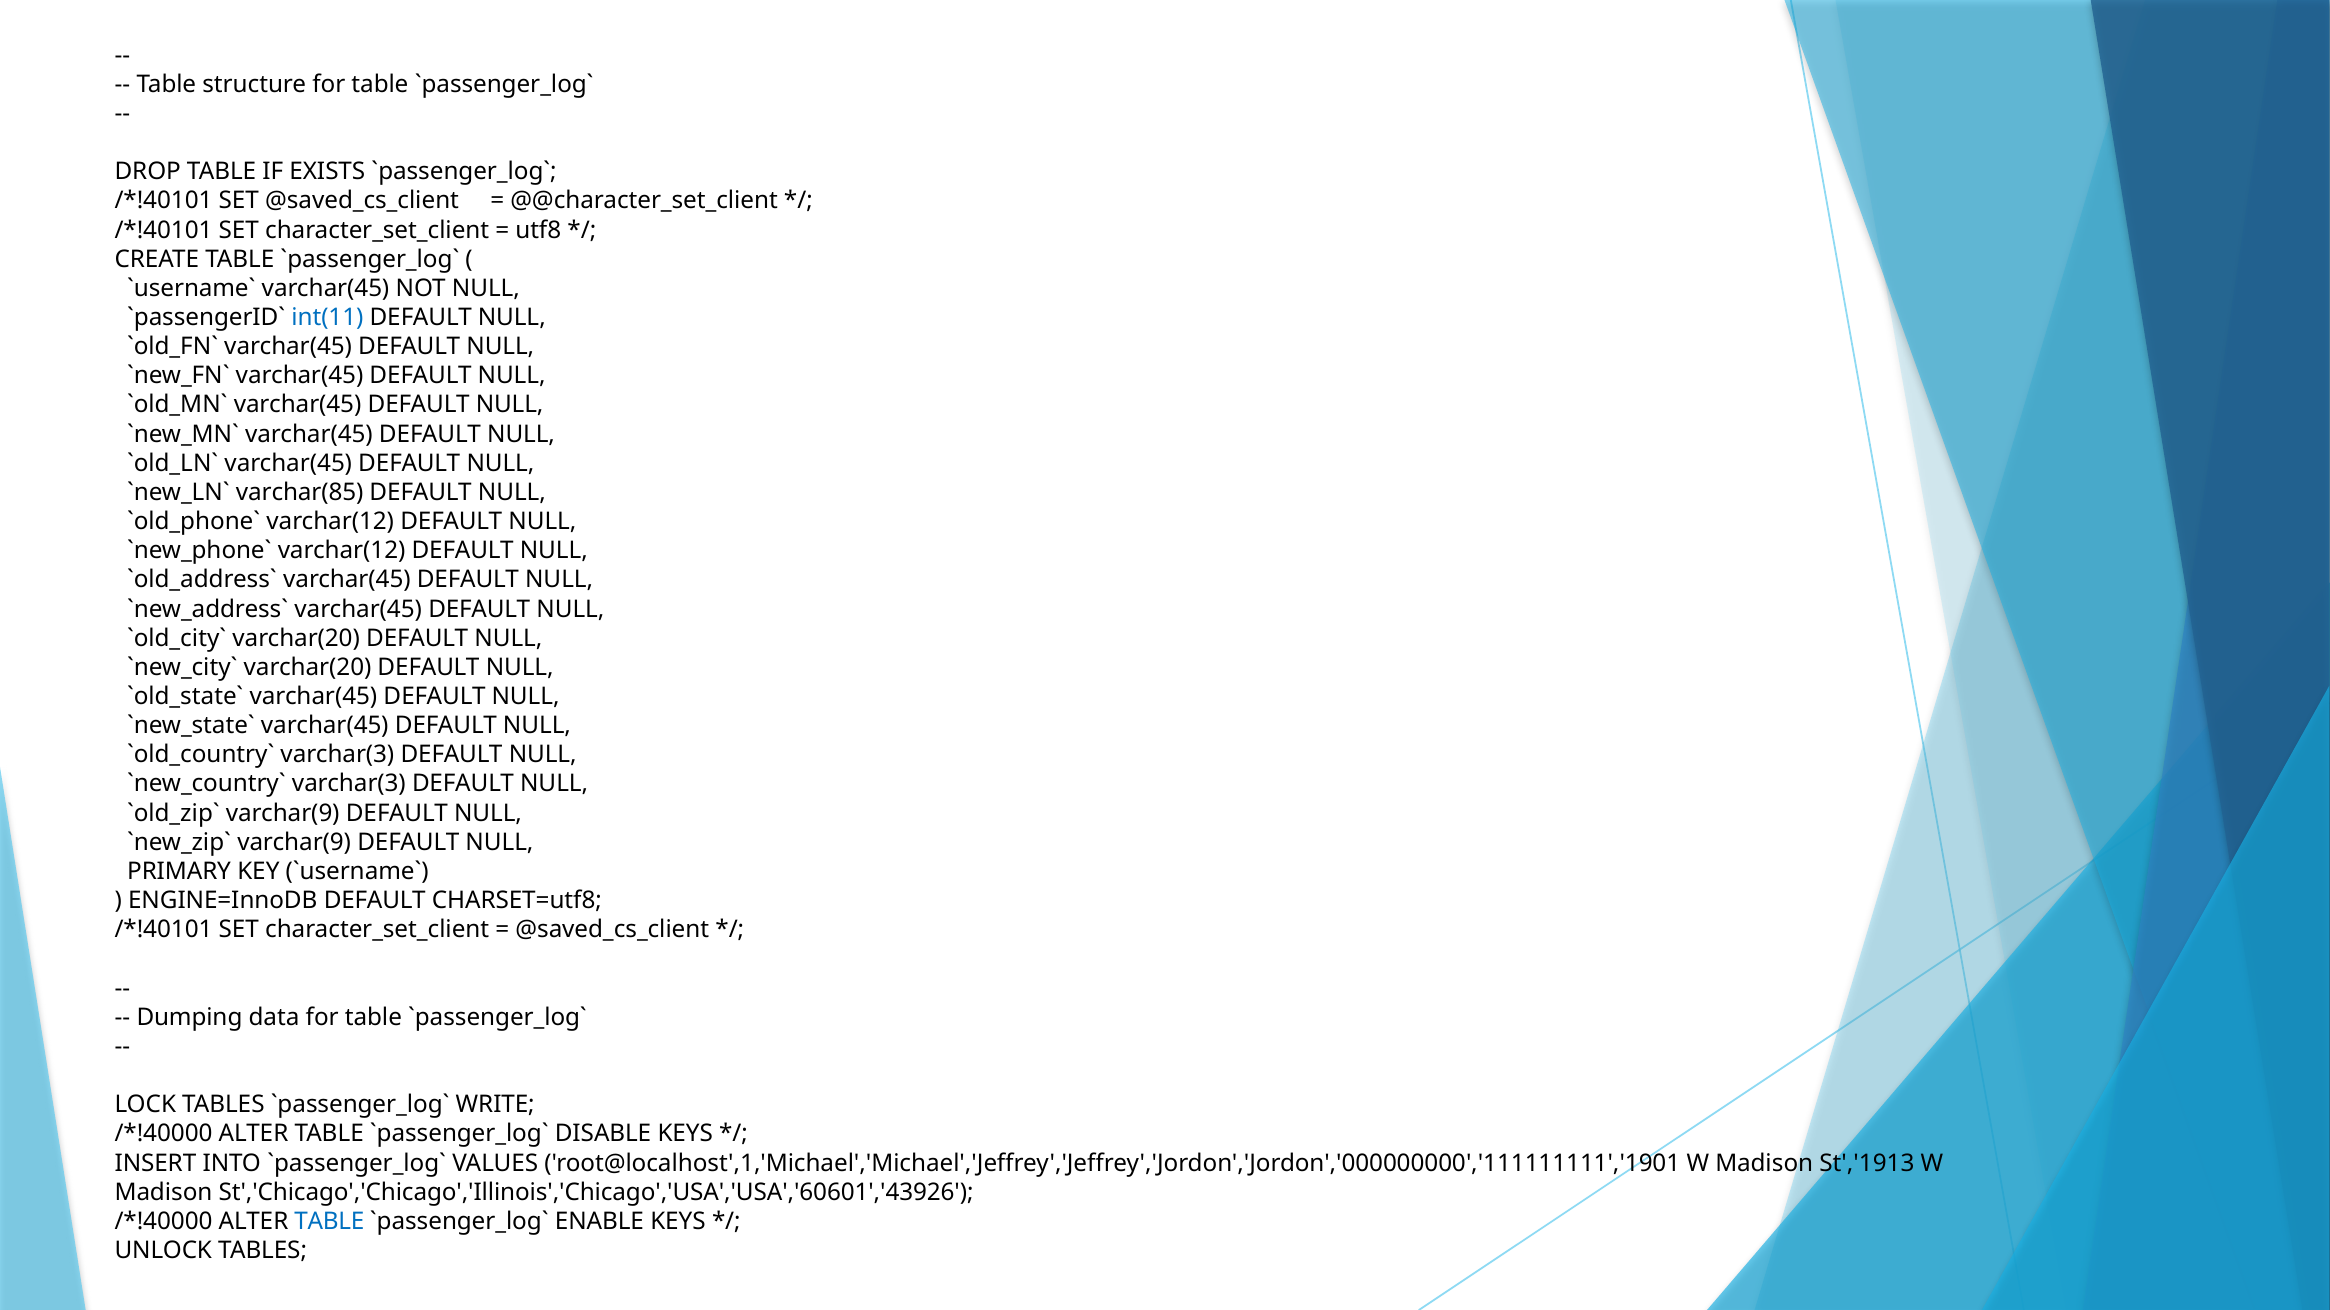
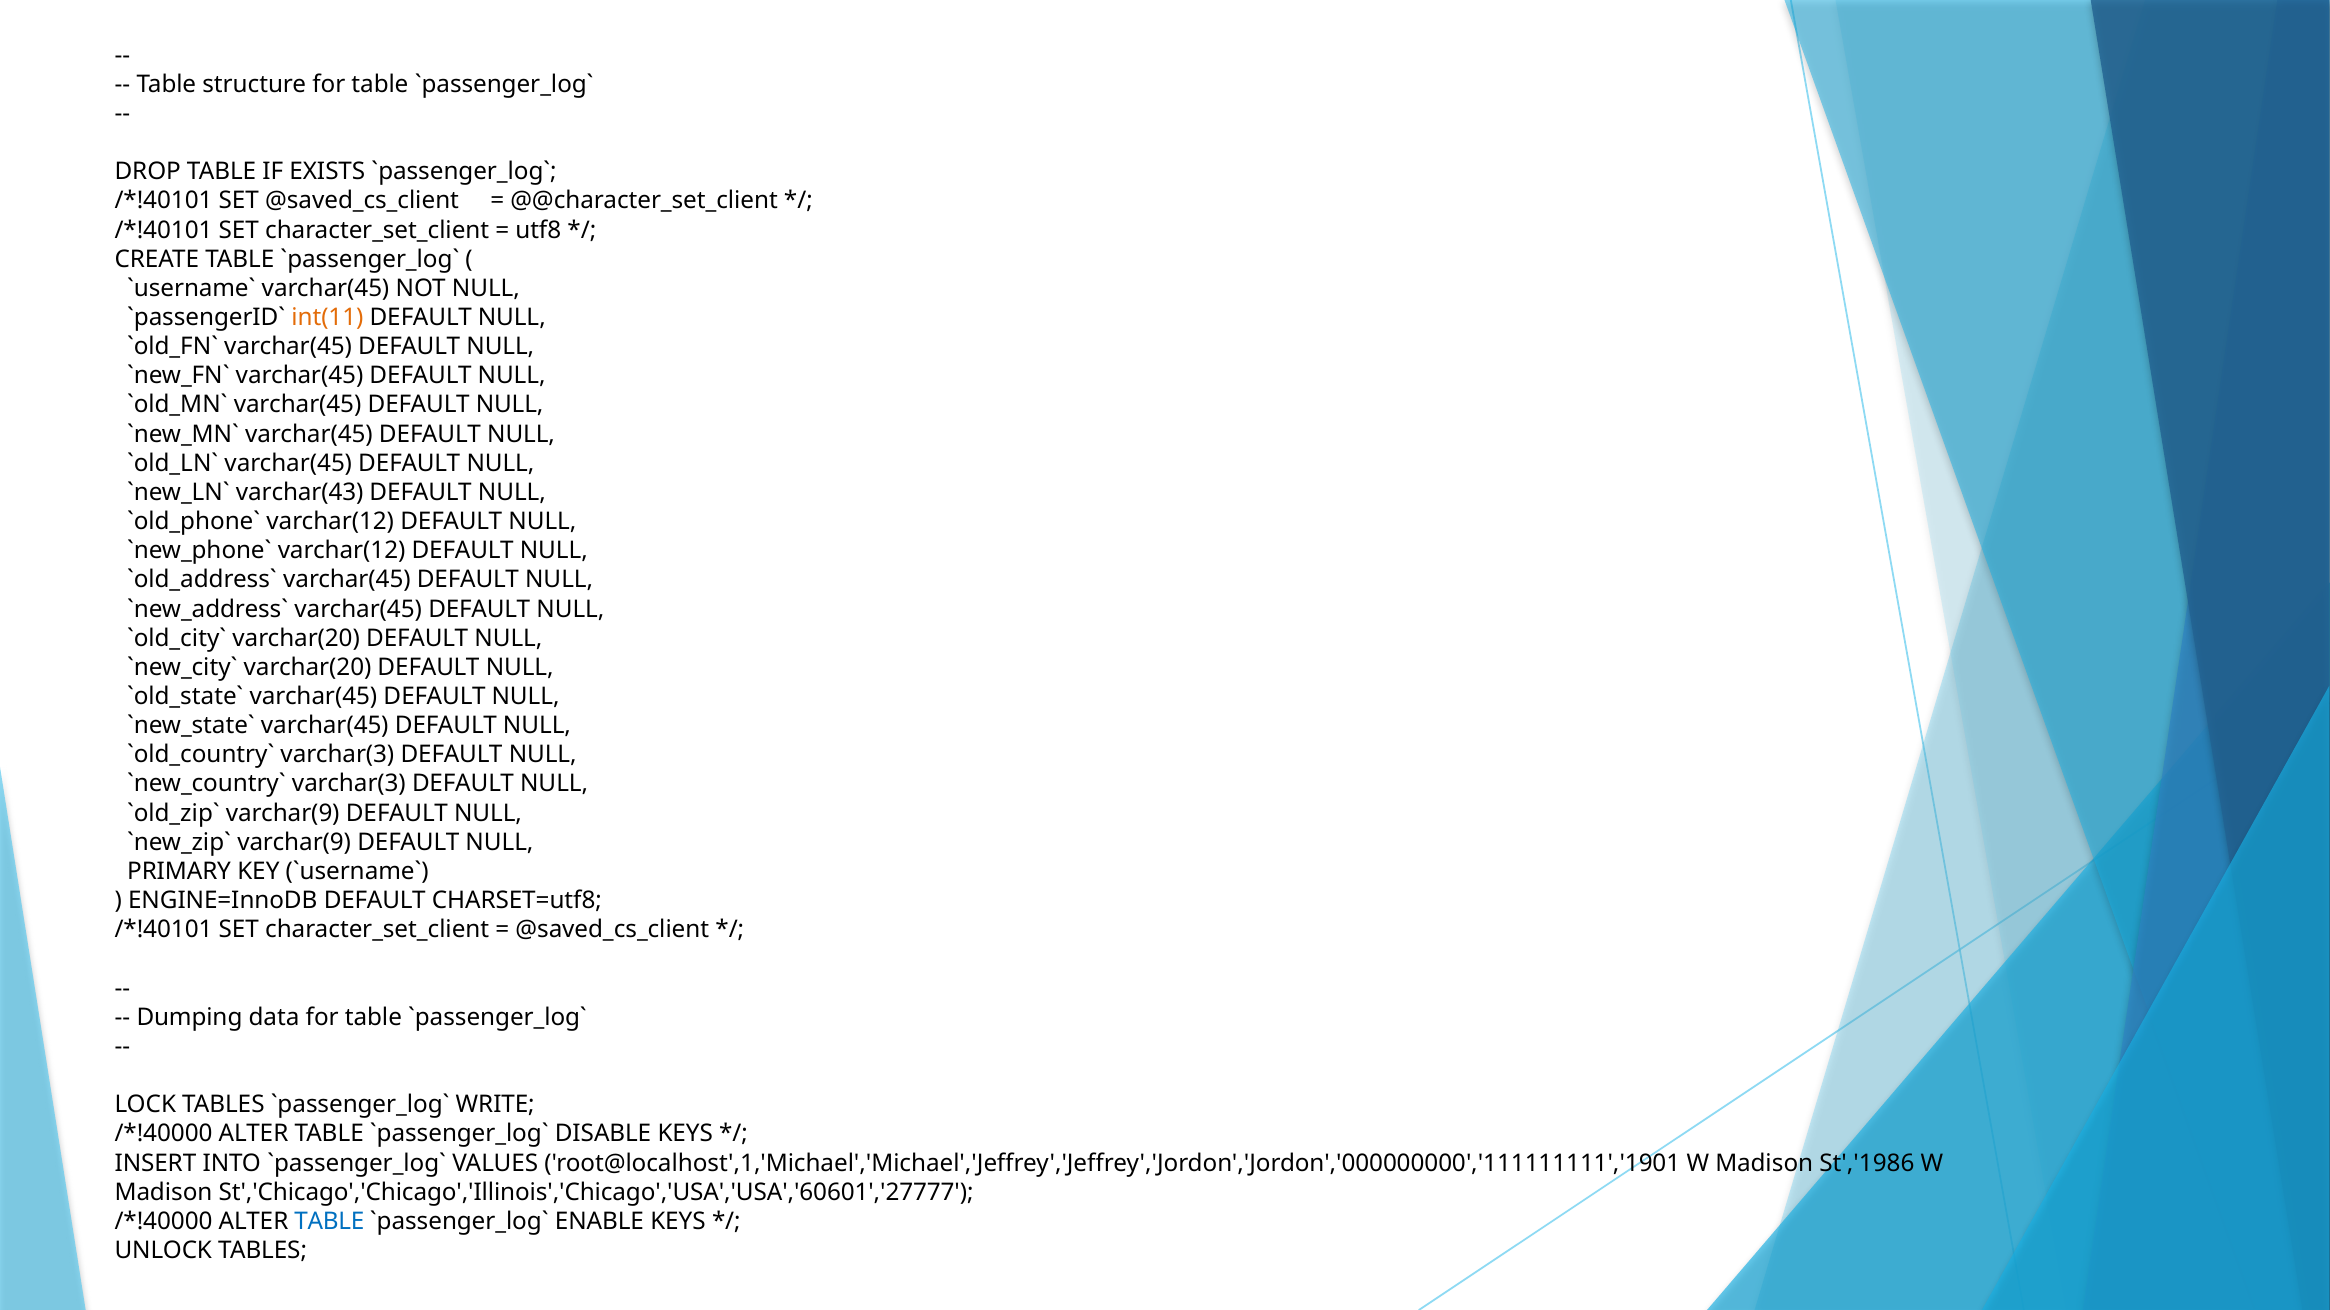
int(11 colour: blue -> orange
varchar(85: varchar(85 -> varchar(43
St','1913: St','1913 -> St','1986
St','Chicago','Chicago','Illinois','Chicago','USA','USA','60601','43926: St','Chicago','Chicago','Illinois','Chicago','USA','USA','60601','43926 -> St','Chicago','Chicago','Illinois','Chicago','USA','USA','60601','27777
